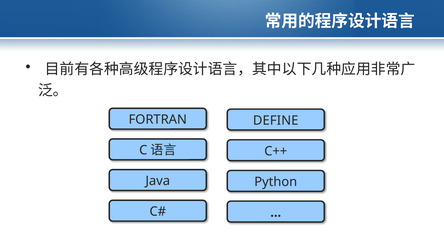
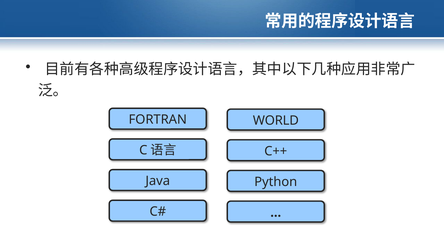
DEFINE: DEFINE -> WORLD
